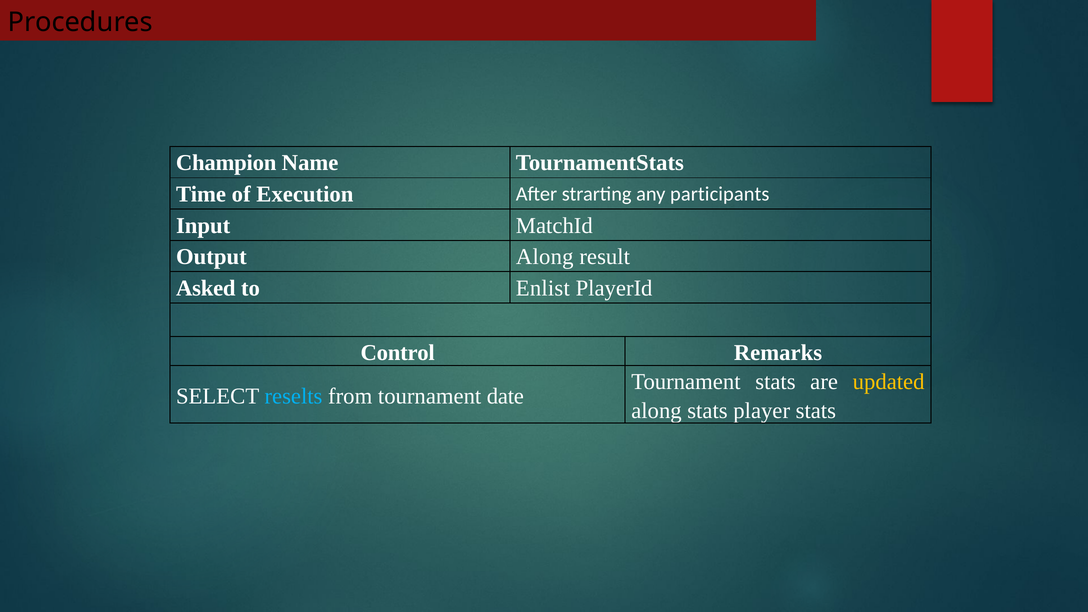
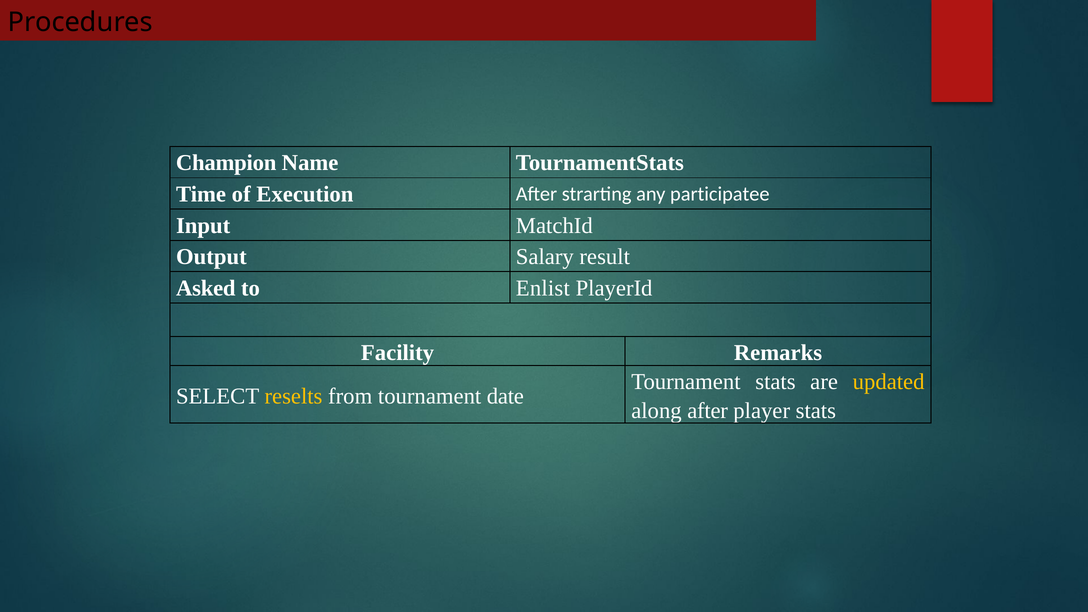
participants: participants -> participatee
Output Along: Along -> Salary
Control: Control -> Facility
reselts colour: light blue -> yellow
along stats: stats -> after
